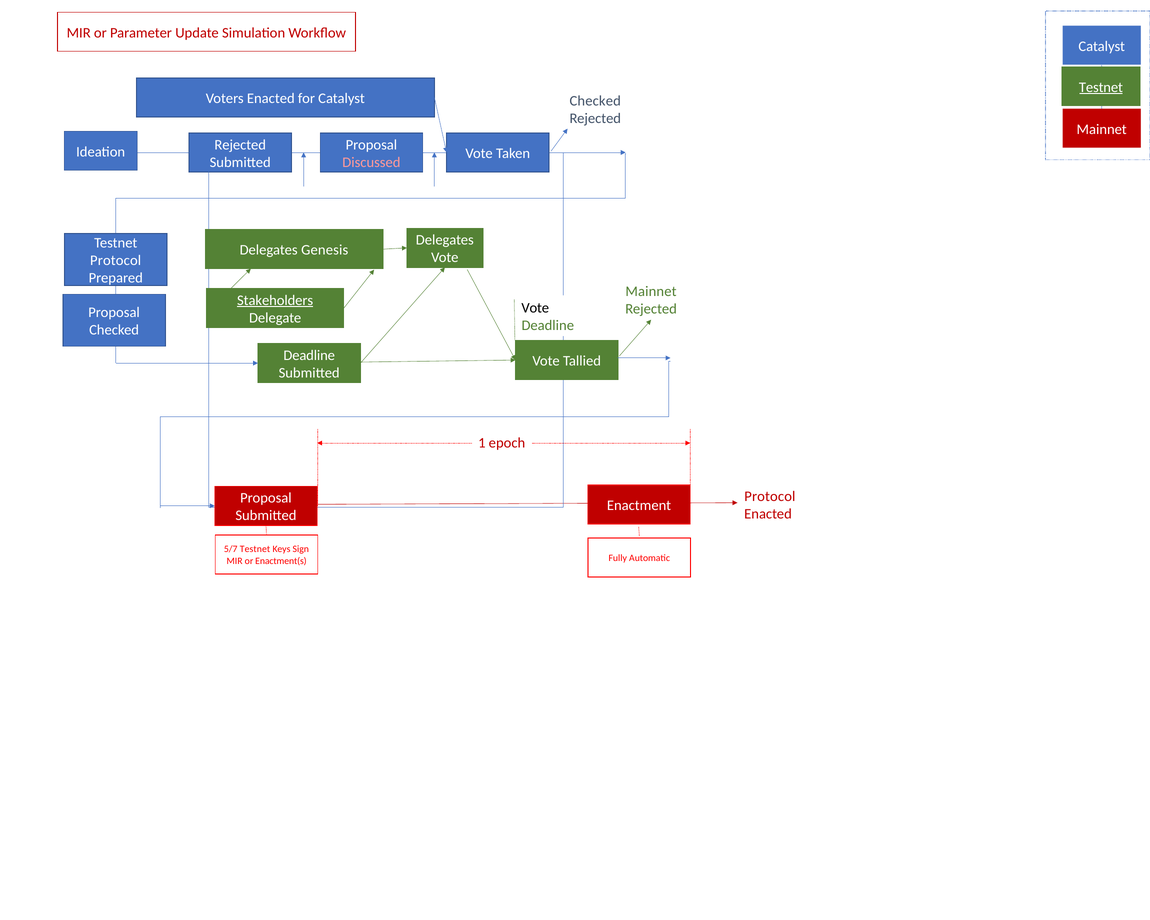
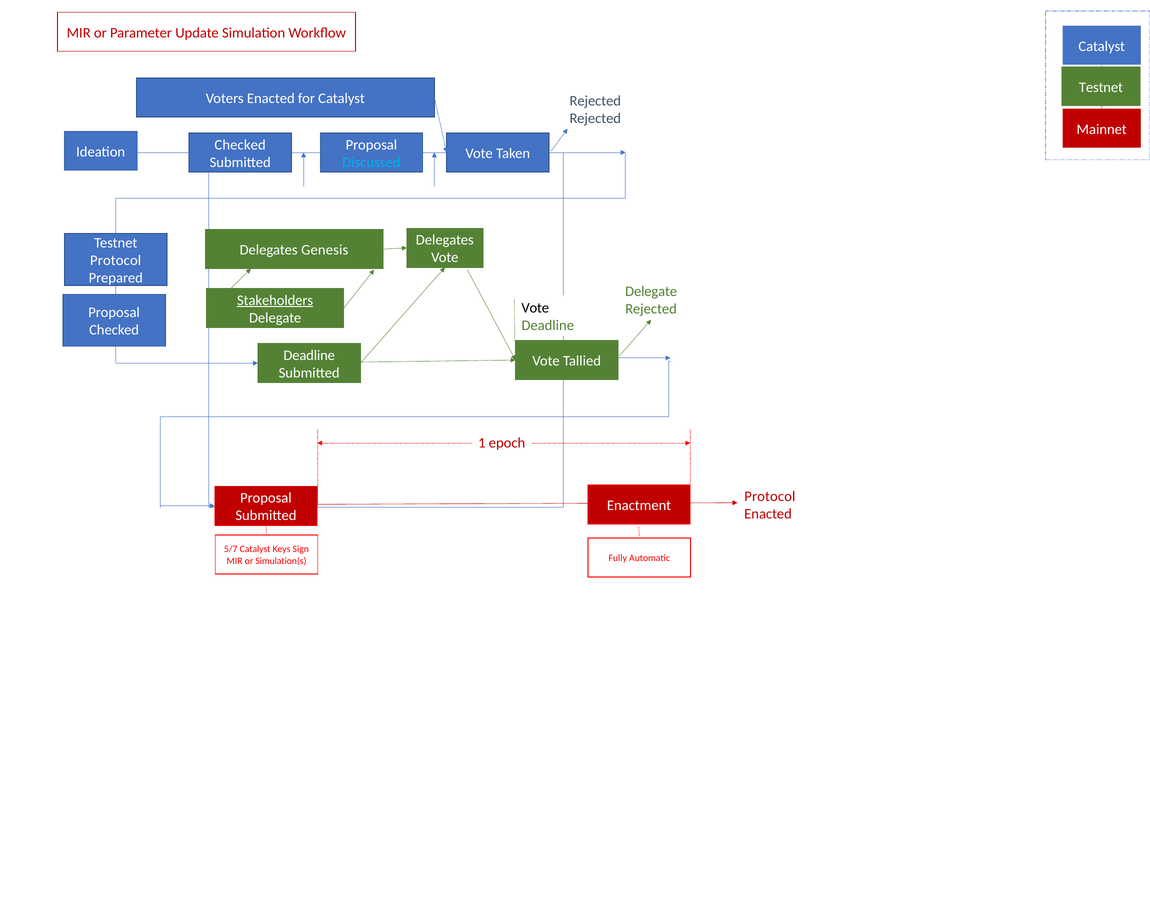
Testnet at (1101, 87) underline: present -> none
Checked at (595, 101): Checked -> Rejected
Rejected at (240, 145): Rejected -> Checked
Discussed colour: pink -> light blue
Mainnet at (651, 292): Mainnet -> Delegate
5/7 Testnet: Testnet -> Catalyst
Enactment(s: Enactment(s -> Simulation(s
